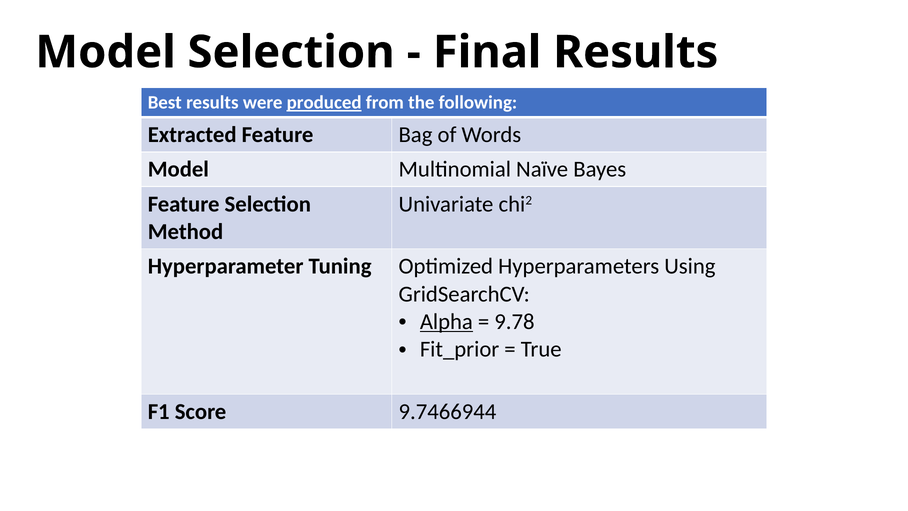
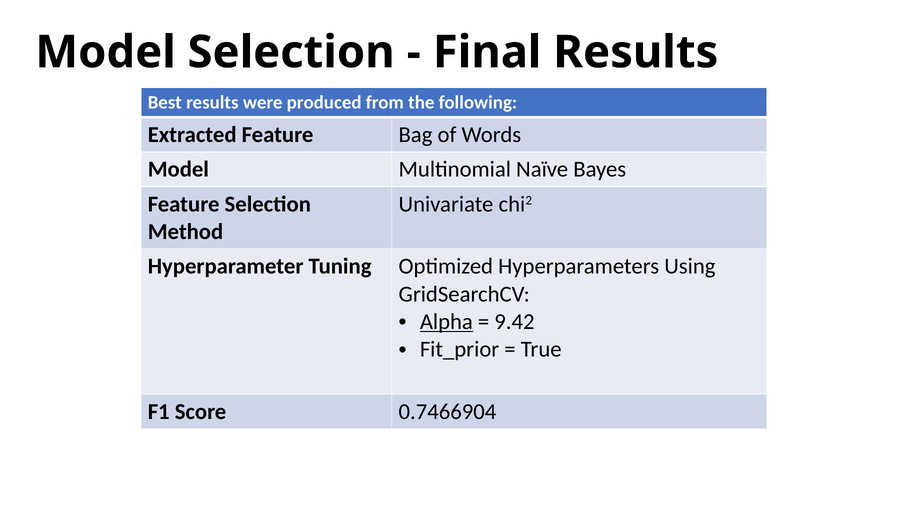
produced underline: present -> none
9.78: 9.78 -> 9.42
9.7466944: 9.7466944 -> 0.7466904
